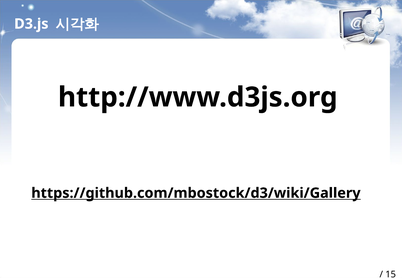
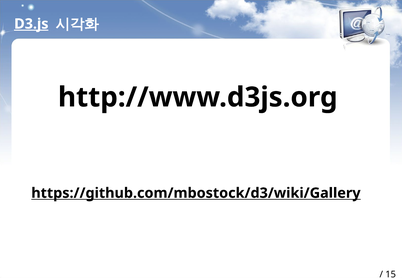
D3.js underline: none -> present
